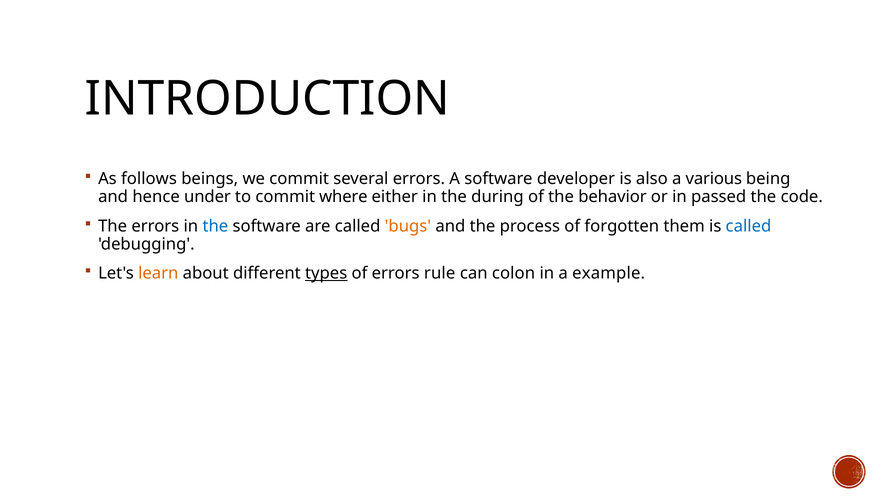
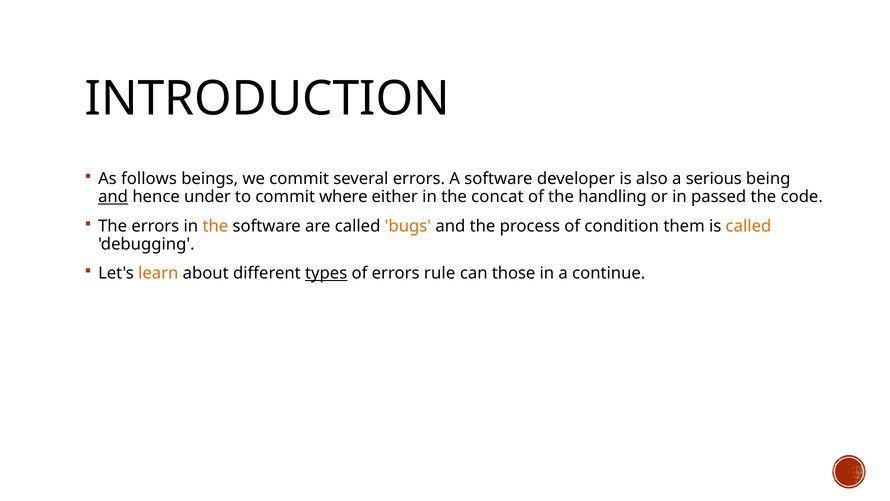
various: various -> serious
and at (113, 197) underline: none -> present
during: during -> concat
behavior: behavior -> handling
the at (215, 226) colour: blue -> orange
forgotten: forgotten -> condition
called at (748, 226) colour: blue -> orange
colon: colon -> those
example: example -> continue
